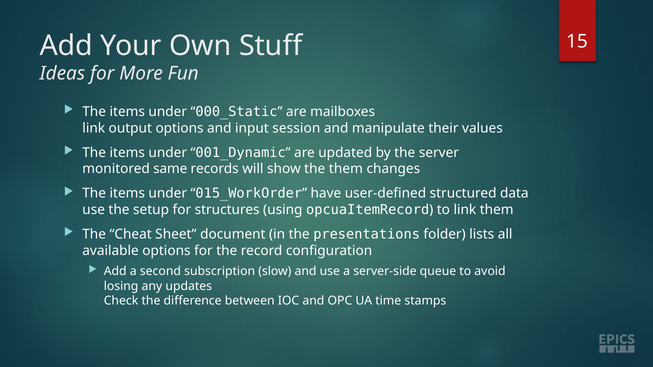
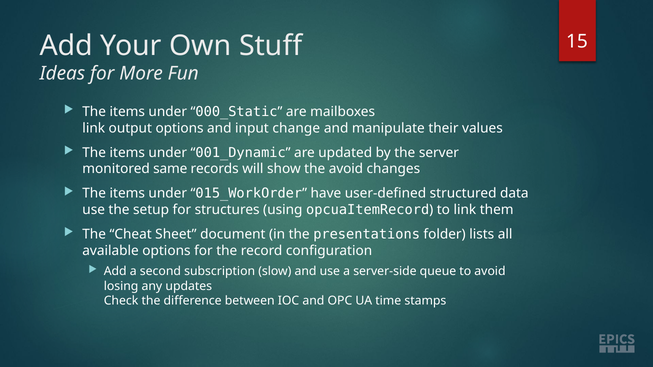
session: session -> change
the them: them -> avoid
